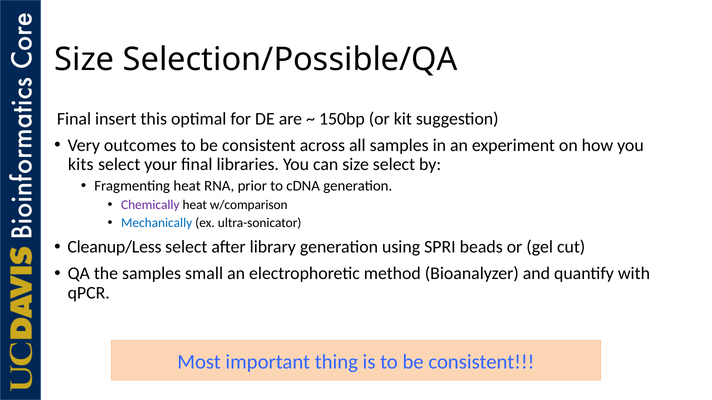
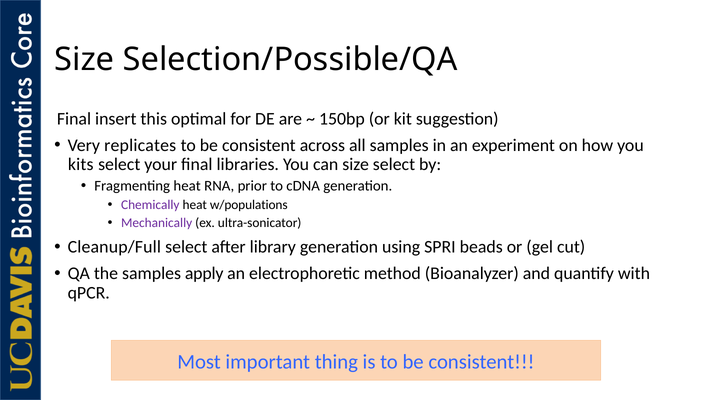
outcomes: outcomes -> replicates
w/comparison: w/comparison -> w/populations
Mechanically colour: blue -> purple
Cleanup/Less: Cleanup/Less -> Cleanup/Full
small: small -> apply
